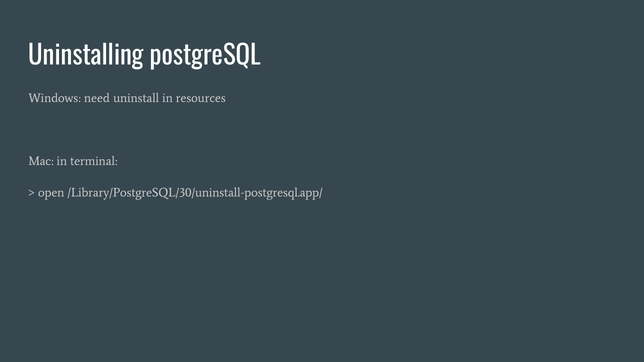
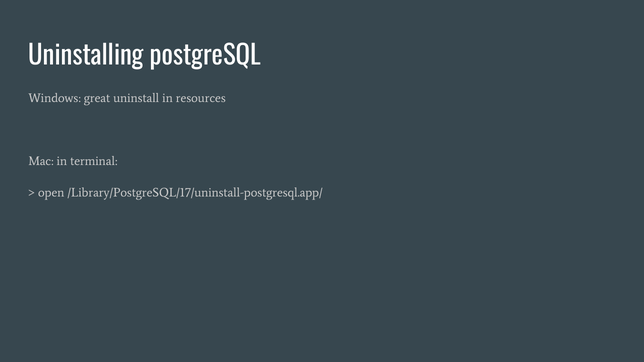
need: need -> great
/Library/PostgreSQL/30/uninstall-postgresql.app/: /Library/PostgreSQL/30/uninstall-postgresql.app/ -> /Library/PostgreSQL/17/uninstall-postgresql.app/
